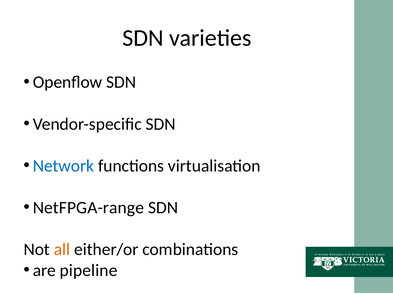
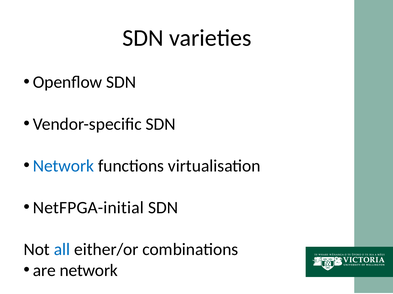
NetFPGA-range: NetFPGA-range -> NetFPGA-initial
all colour: orange -> blue
are pipeline: pipeline -> network
